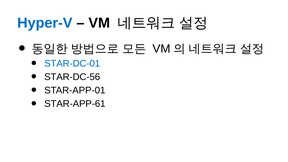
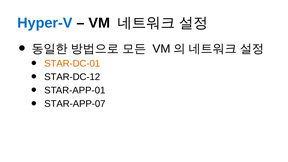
STAR-DC-01 colour: blue -> orange
STAR-DC-56: STAR-DC-56 -> STAR-DC-12
STAR-APP-61: STAR-APP-61 -> STAR-APP-07
